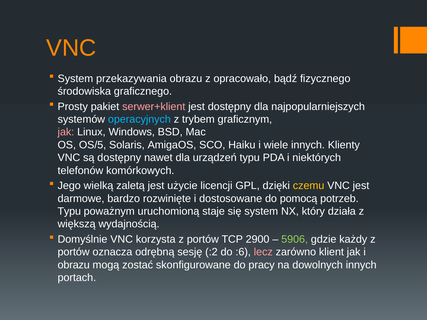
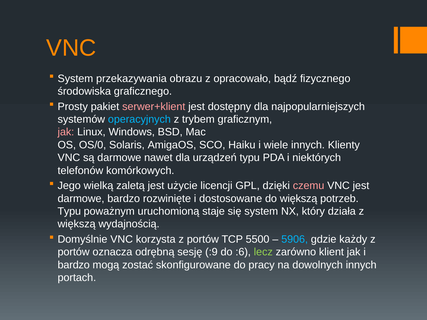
OS/5: OS/5 -> OS/0
są dostępny: dostępny -> darmowe
czemu colour: yellow -> pink
do pomocą: pomocą -> większą
2900: 2900 -> 5500
5906 colour: light green -> light blue
:2: :2 -> :9
lecz colour: pink -> light green
obrazu at (74, 265): obrazu -> bardzo
